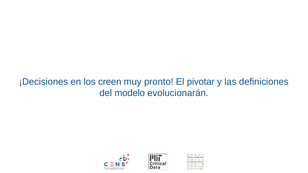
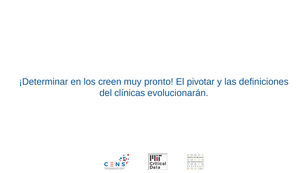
¡Decisiones: ¡Decisiones -> ¡Determinar
modelo: modelo -> clínicas
